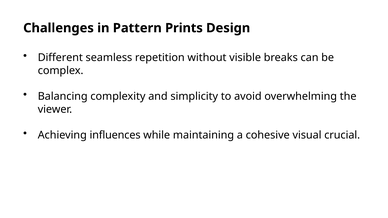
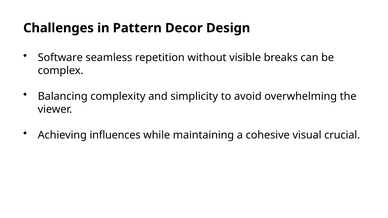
Prints: Prints -> Decor
Different: Different -> Software
